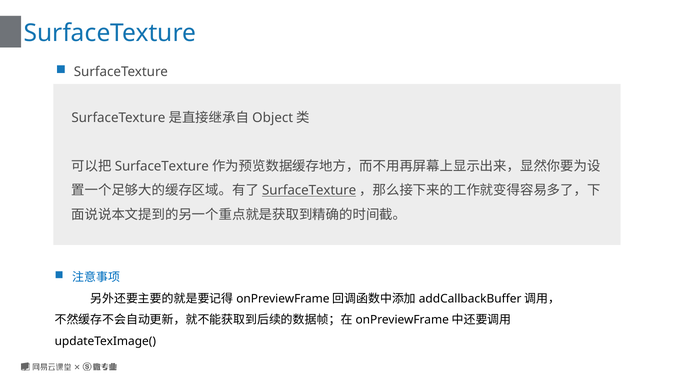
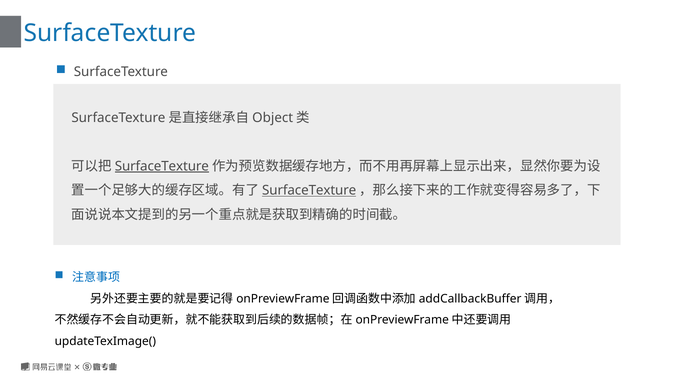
SurfaceTexture at (162, 166) underline: none -> present
